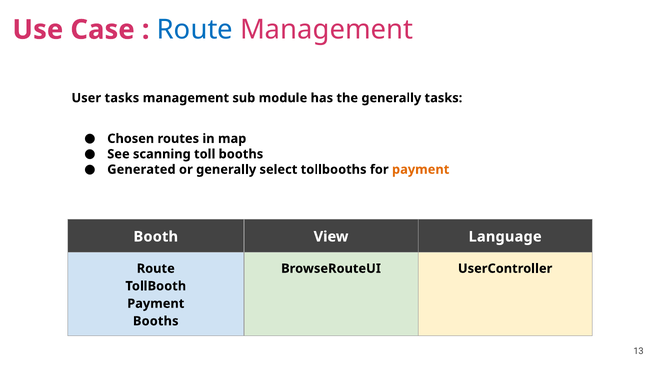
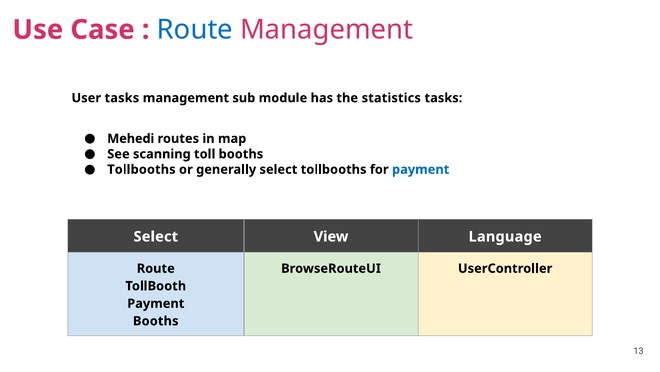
the generally: generally -> statistics
Chosen: Chosen -> Mehedi
Generated at (141, 169): Generated -> Tollbooths
payment at (421, 169) colour: orange -> blue
Booth at (156, 236): Booth -> Select
